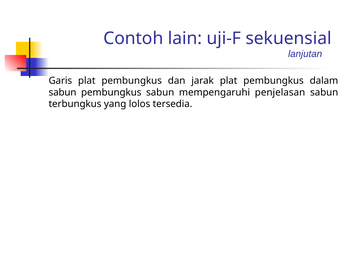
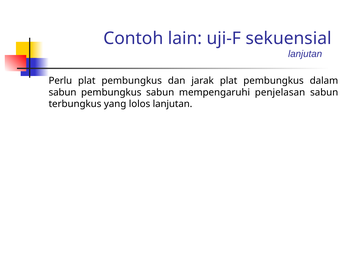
Garis: Garis -> Perlu
lolos tersedia: tersedia -> lanjutan
